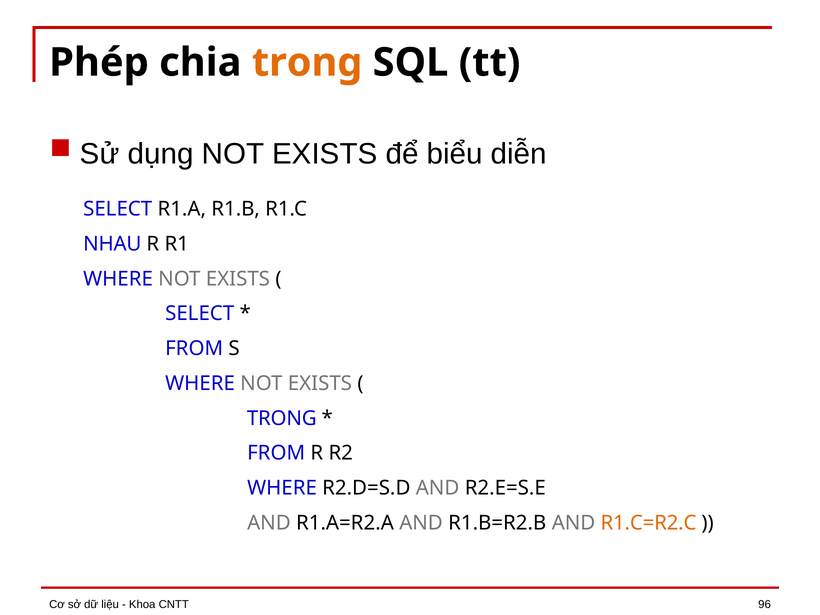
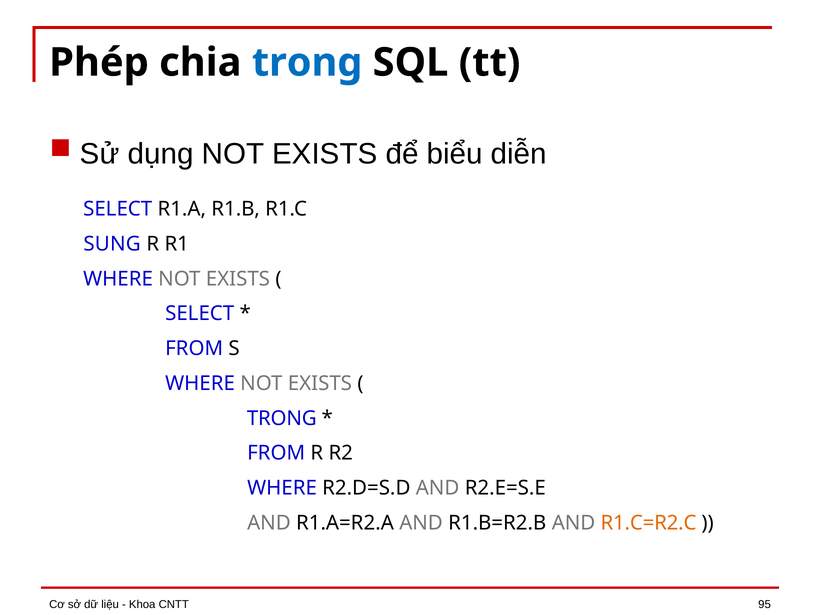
trong at (307, 63) colour: orange -> blue
NHAU: NHAU -> SUNG
96: 96 -> 95
